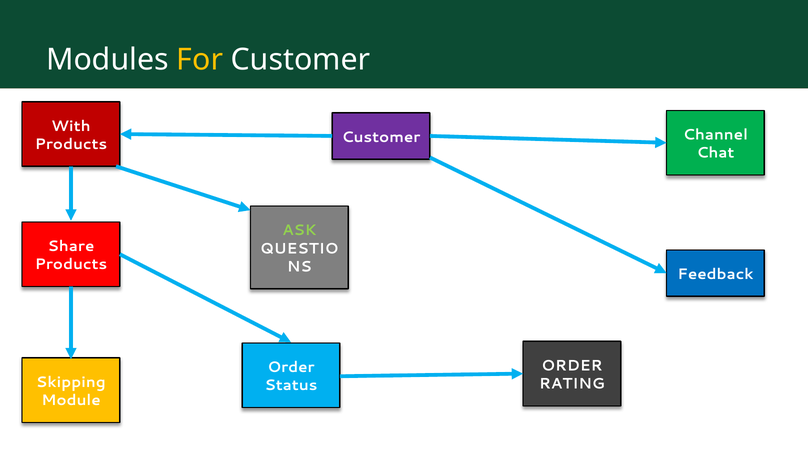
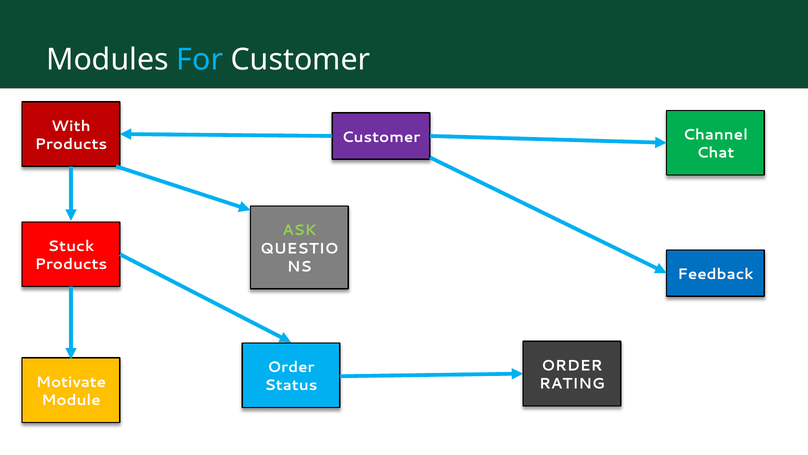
For colour: yellow -> light blue
Share: Share -> Stuck
Skipping: Skipping -> Motivate
